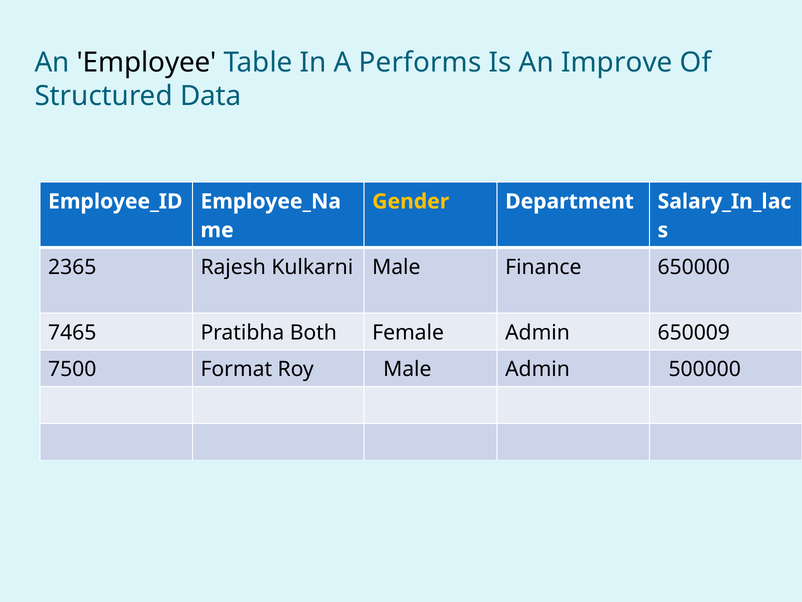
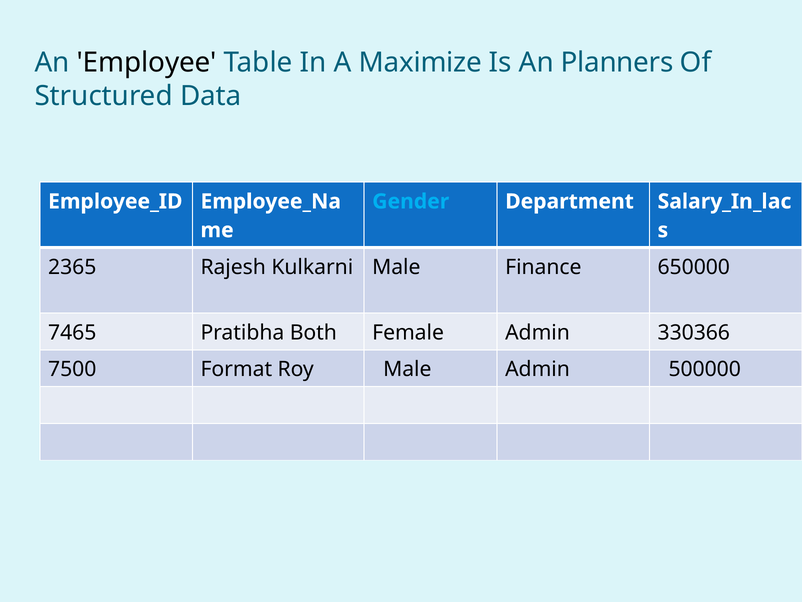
Performs: Performs -> Maximize
Improve: Improve -> Planners
Gender colour: yellow -> light blue
650009: 650009 -> 330366
